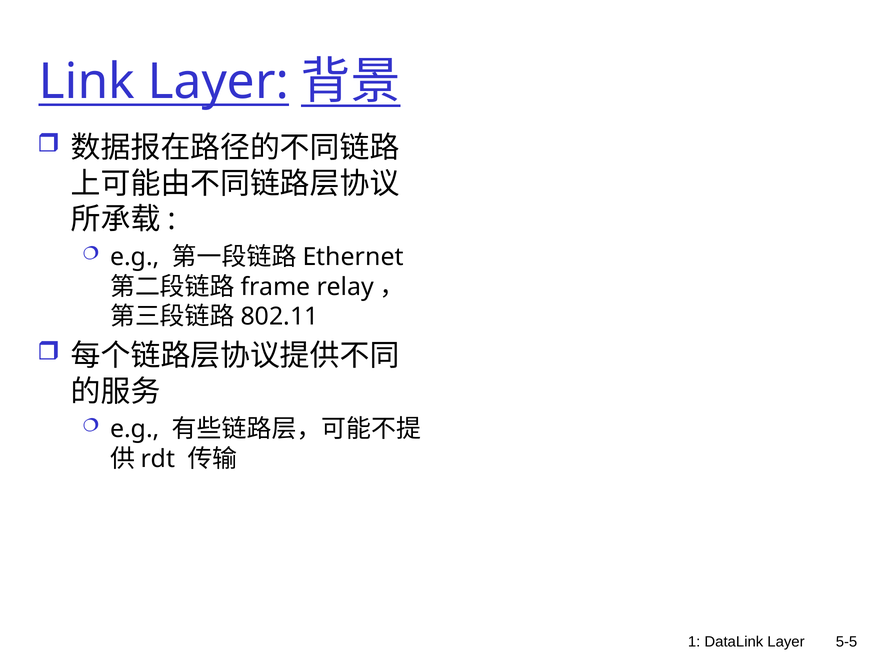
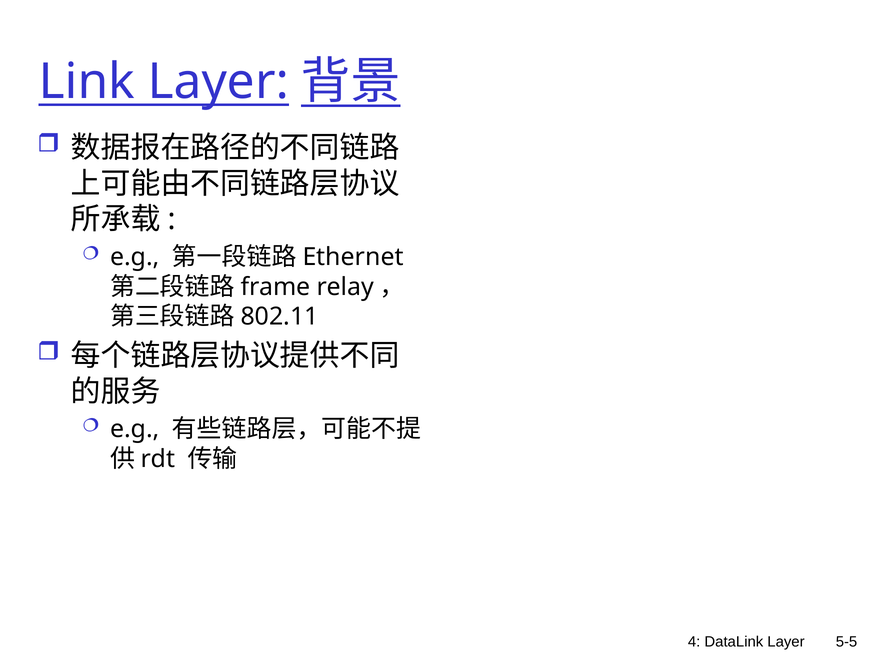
1: 1 -> 4
